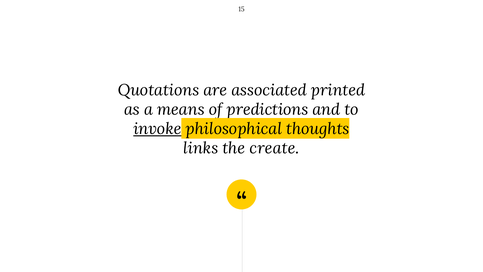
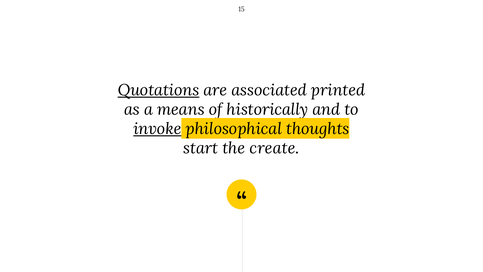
Quotations underline: none -> present
predictions: predictions -> historically
links: links -> start
